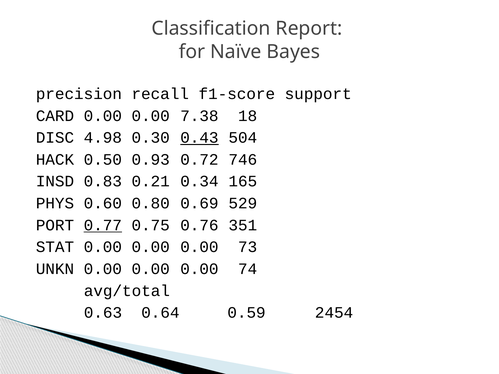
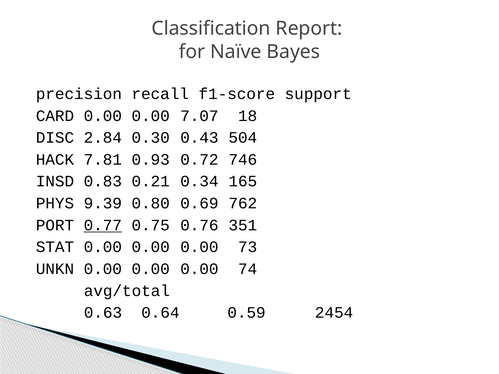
7.38: 7.38 -> 7.07
4.98: 4.98 -> 2.84
0.43 underline: present -> none
0.50: 0.50 -> 7.81
0.60: 0.60 -> 9.39
529: 529 -> 762
